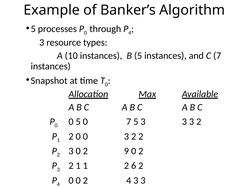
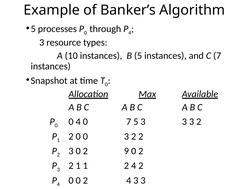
0 5: 5 -> 4
1 2 6: 6 -> 4
